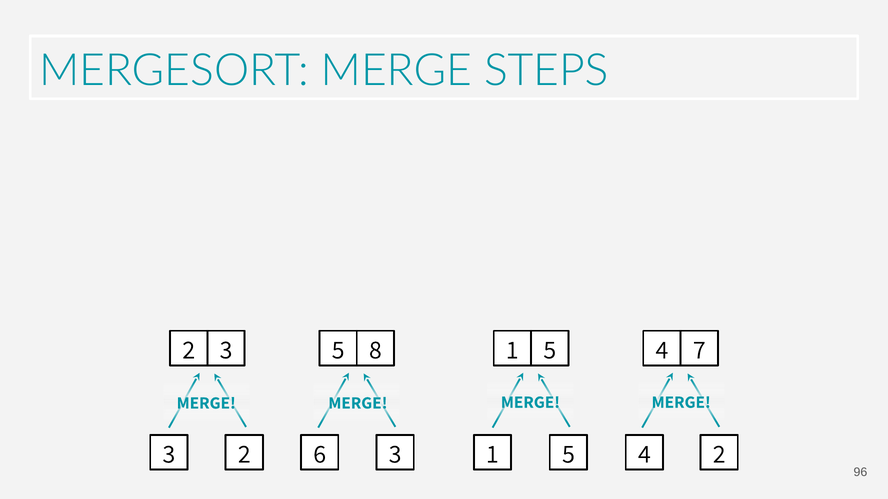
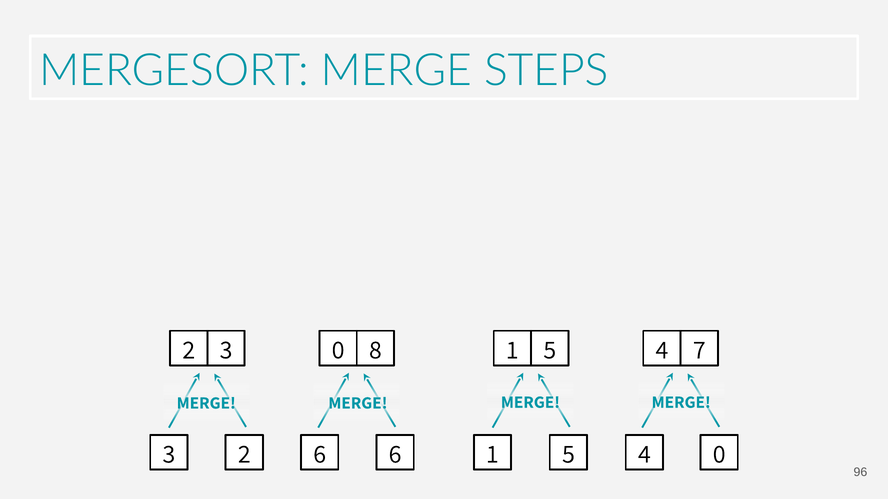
3 5: 5 -> 0
6 3: 3 -> 6
4 2: 2 -> 0
